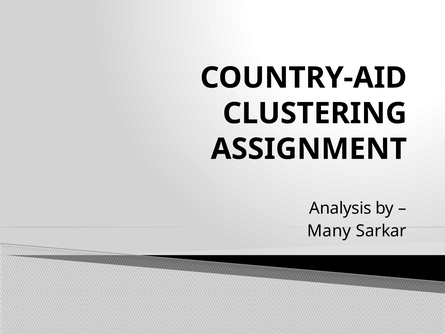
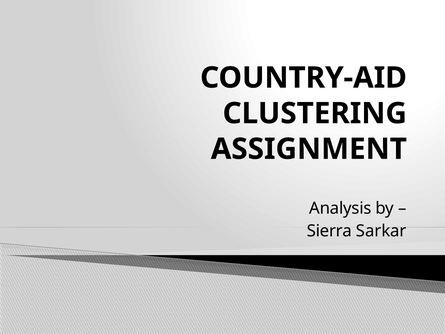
Many: Many -> Sierra
